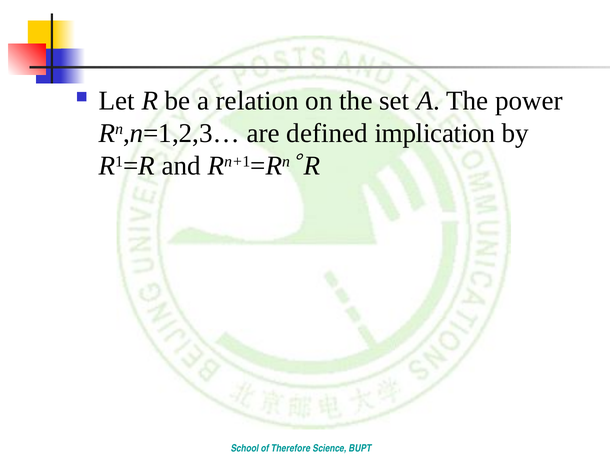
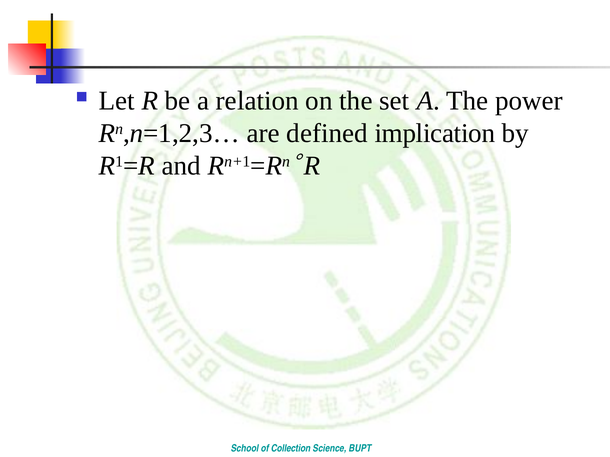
Therefore: Therefore -> Collection
